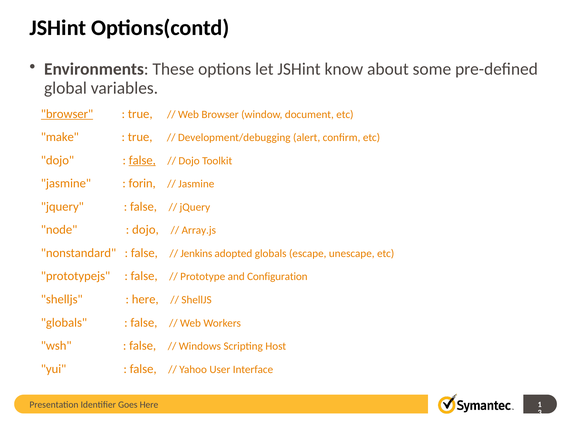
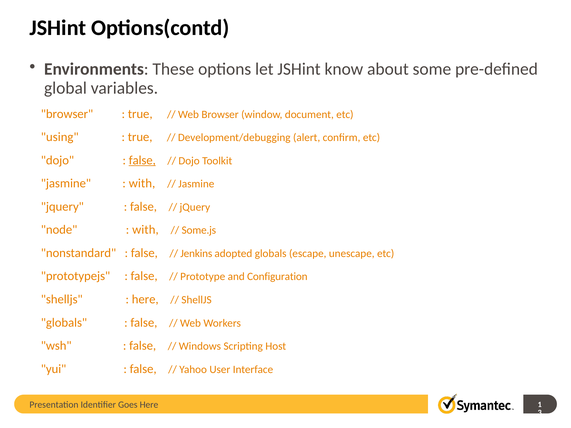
browser at (67, 114) underline: present -> none
make: make -> using
forin at (142, 184): forin -> with
dojo at (145, 230): dojo -> with
Array.js: Array.js -> Some.js
